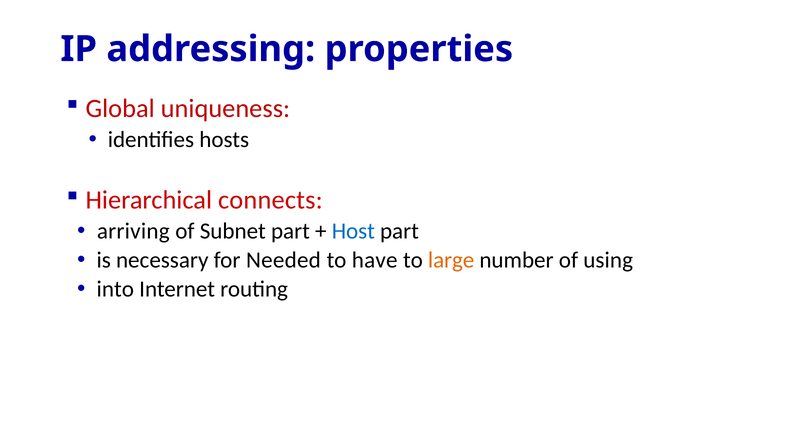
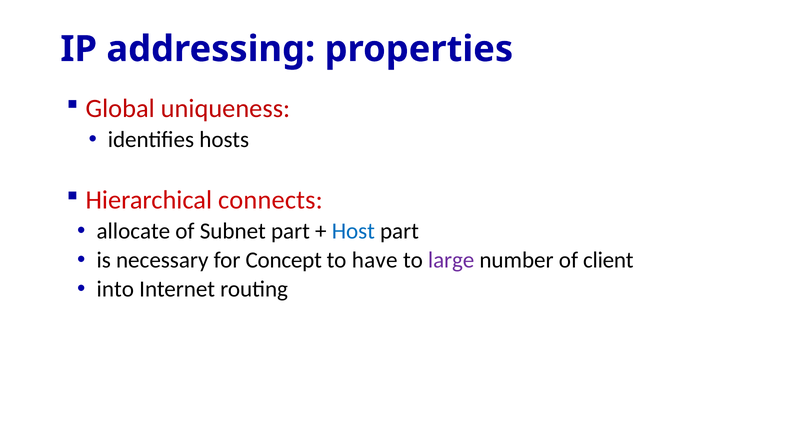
arriving: arriving -> allocate
Needed: Needed -> Concept
large colour: orange -> purple
using: using -> client
